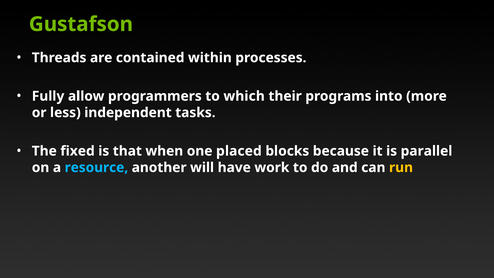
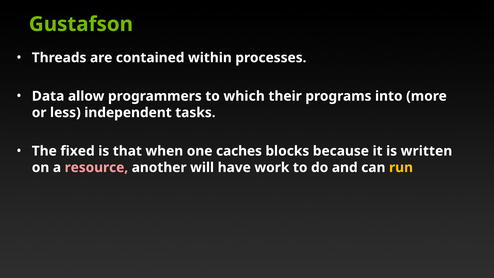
Fully: Fully -> Data
placed: placed -> caches
parallel: parallel -> written
resource colour: light blue -> pink
